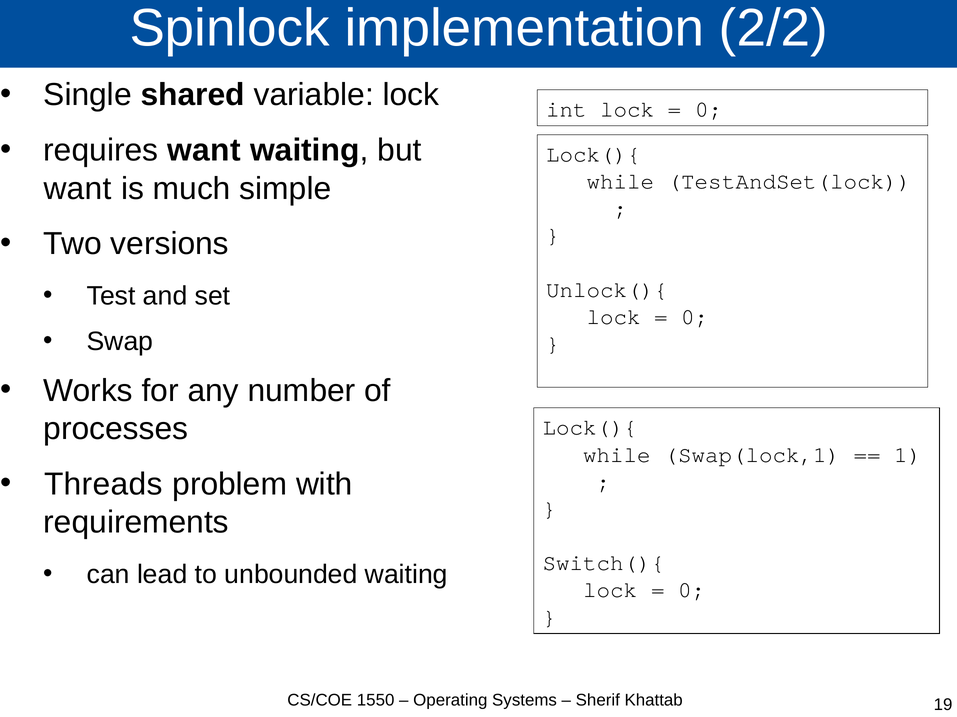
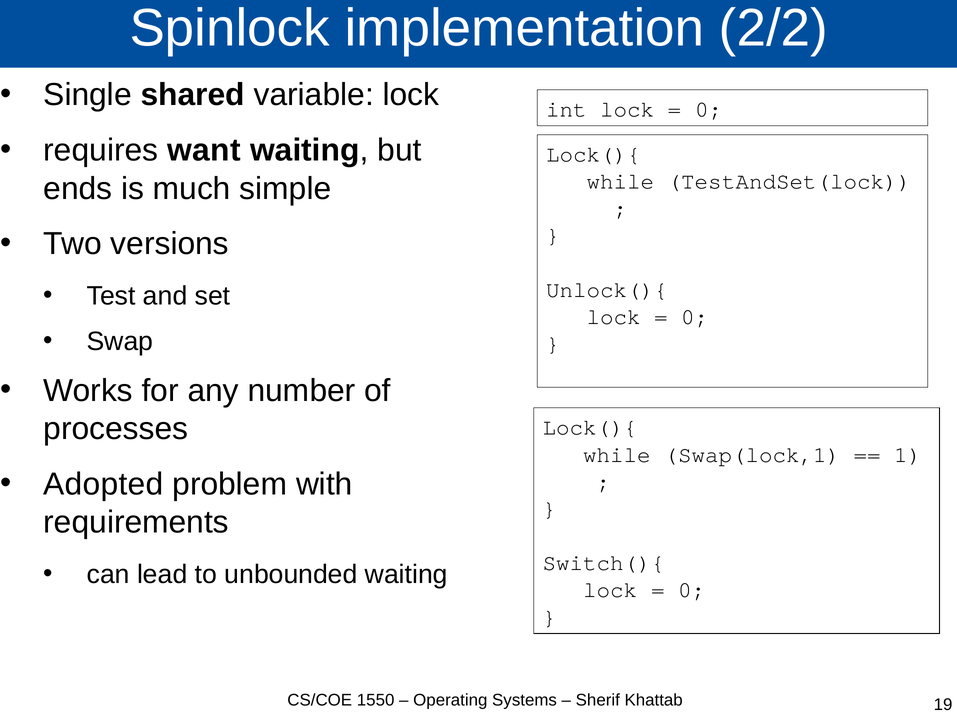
want at (78, 189): want -> ends
Threads: Threads -> Adopted
